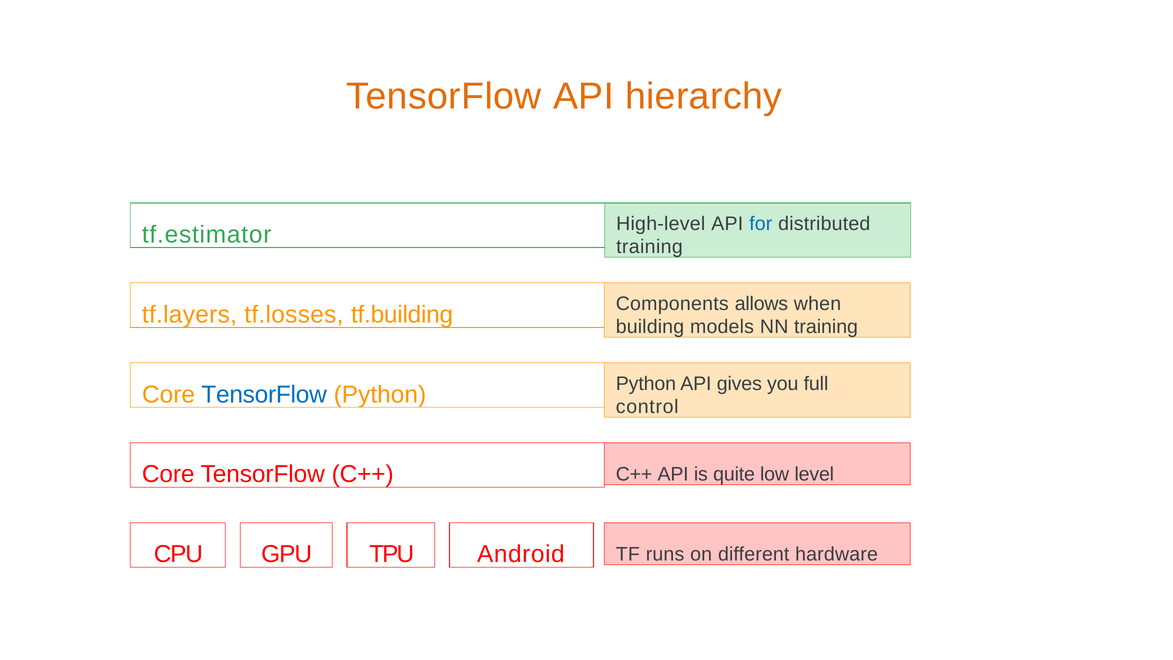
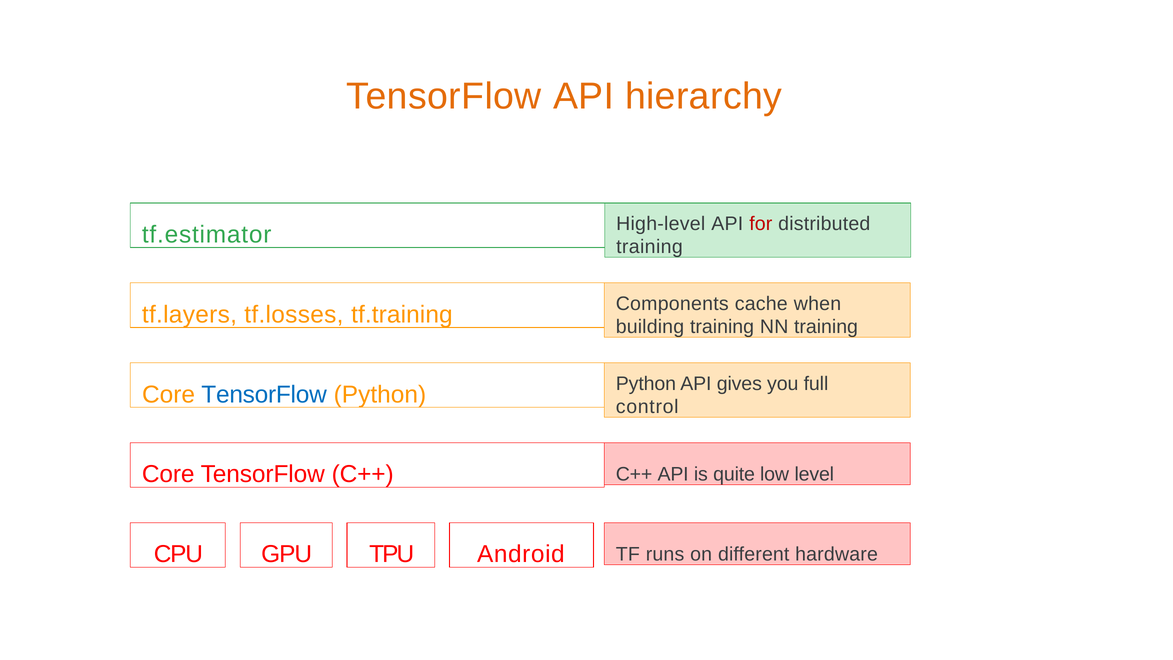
for colour: blue -> red
tf.building: tf.building -> tf.training
allows: allows -> cache
building models: models -> training
